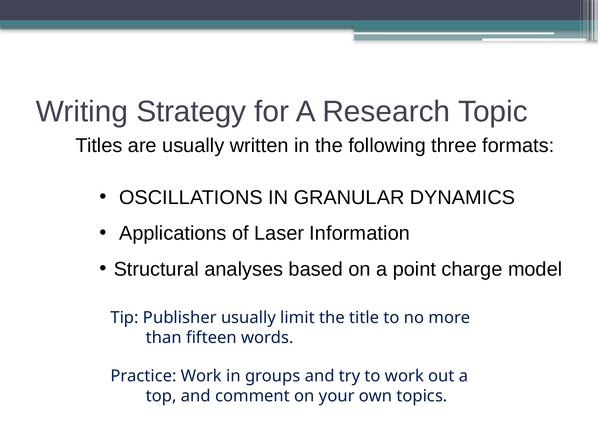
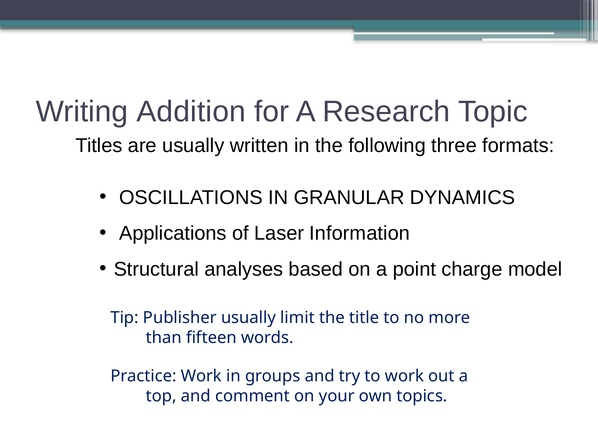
Strategy: Strategy -> Addition
